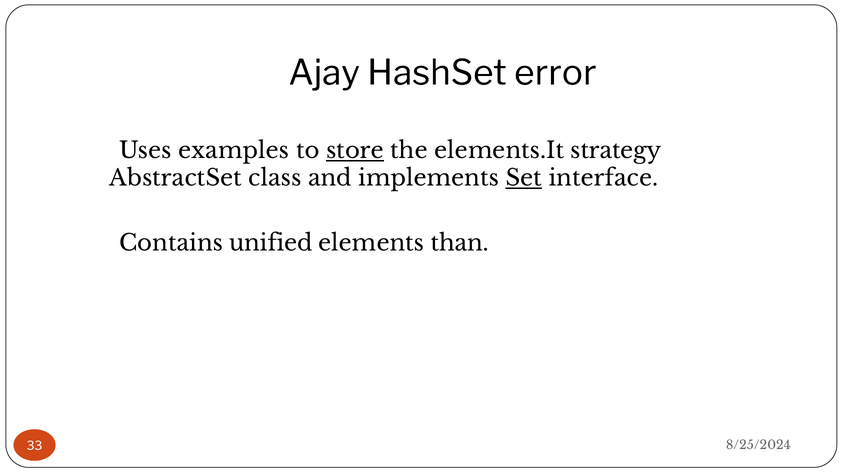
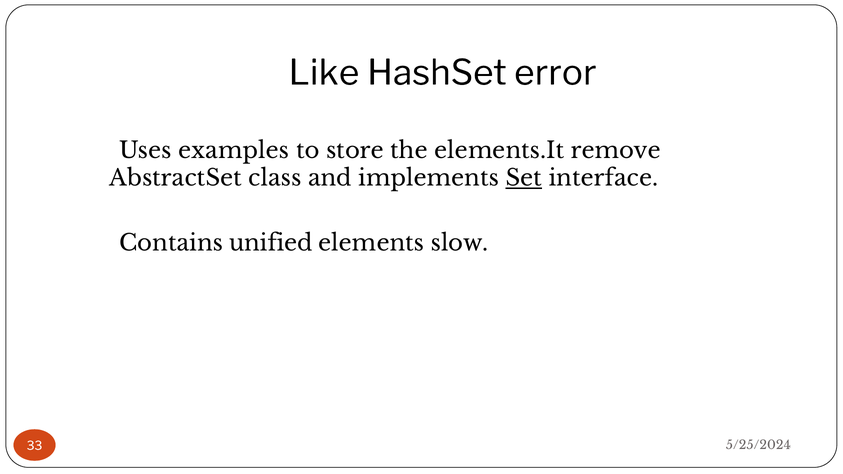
Ajay: Ajay -> Like
store underline: present -> none
strategy: strategy -> remove
than: than -> slow
8/25/2024: 8/25/2024 -> 5/25/2024
